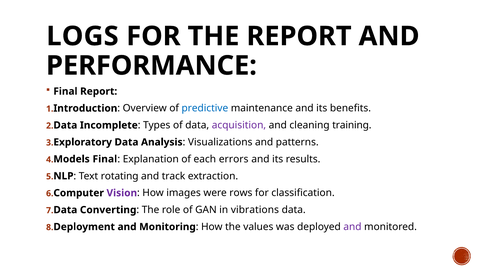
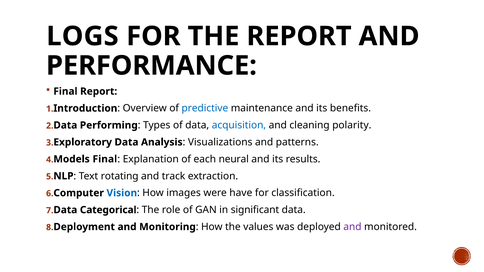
Incomplete: Incomplete -> Performing
acquisition colour: purple -> blue
training: training -> polarity
errors: errors -> neural
Vision colour: purple -> blue
rows: rows -> have
Converting: Converting -> Categorical
vibrations: vibrations -> significant
